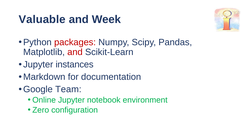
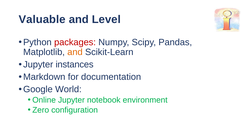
Week: Week -> Level
and at (75, 52) colour: red -> orange
Team: Team -> World
